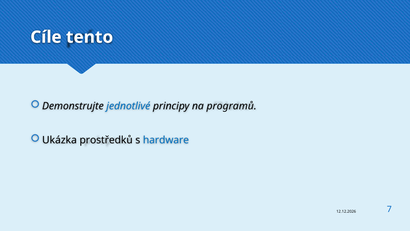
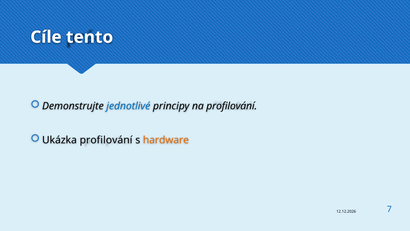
na programů: programů -> profilování
Ukázka prostředků: prostředků -> profilování
hardware colour: blue -> orange
